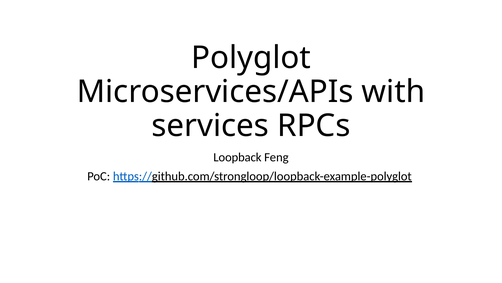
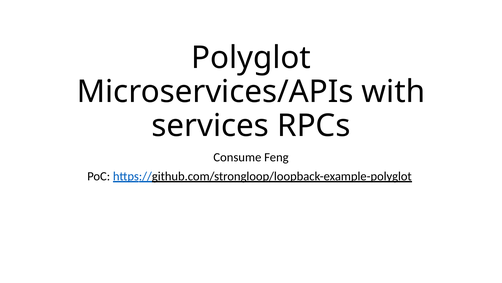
Loopback: Loopback -> Consume
